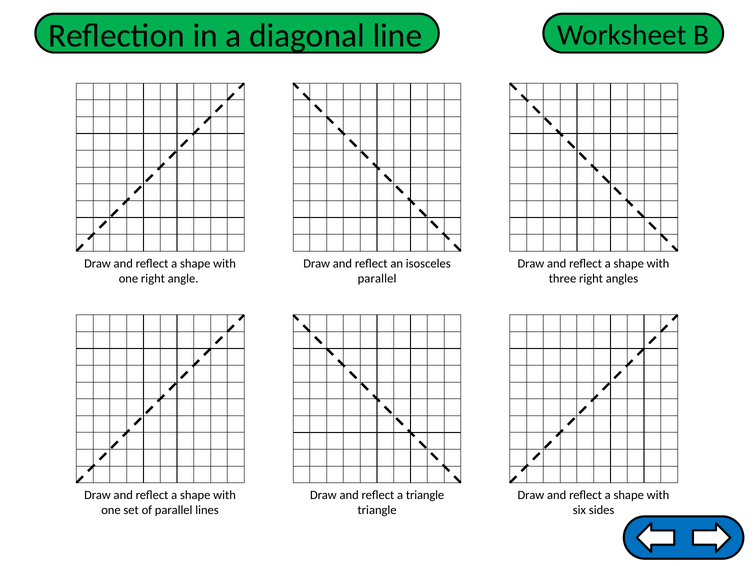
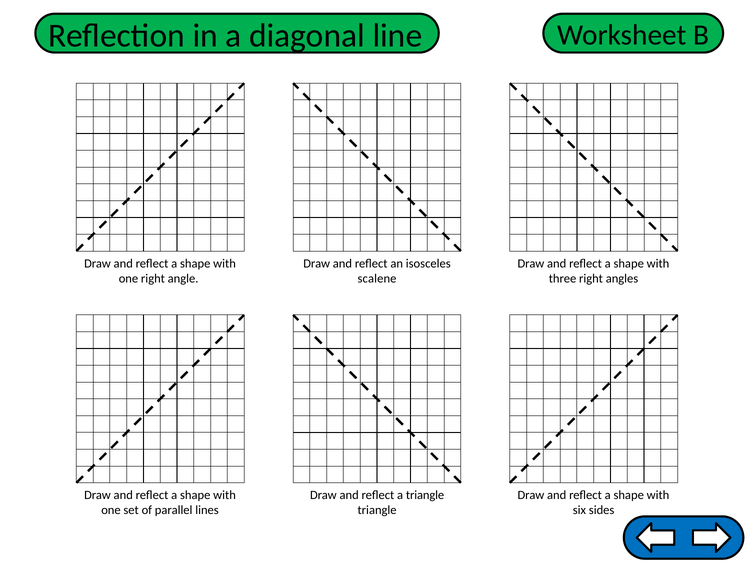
parallel at (377, 279): parallel -> scalene
